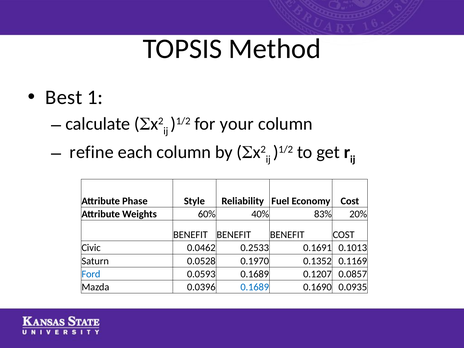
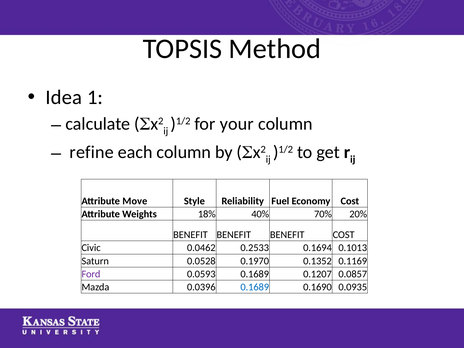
Best: Best -> Idea
Phase: Phase -> Move
60%: 60% -> 18%
83%: 83% -> 70%
0.1691: 0.1691 -> 0.1694
Ford colour: blue -> purple
